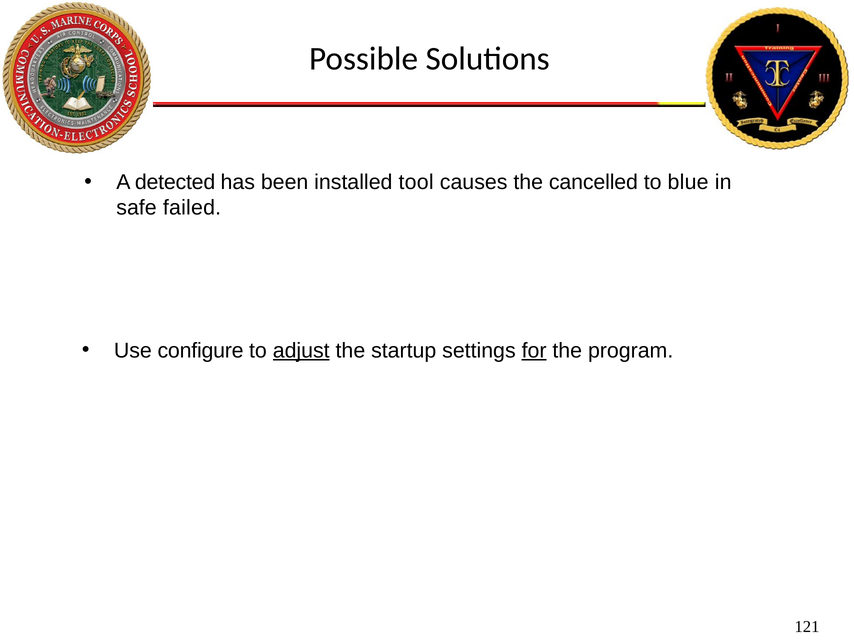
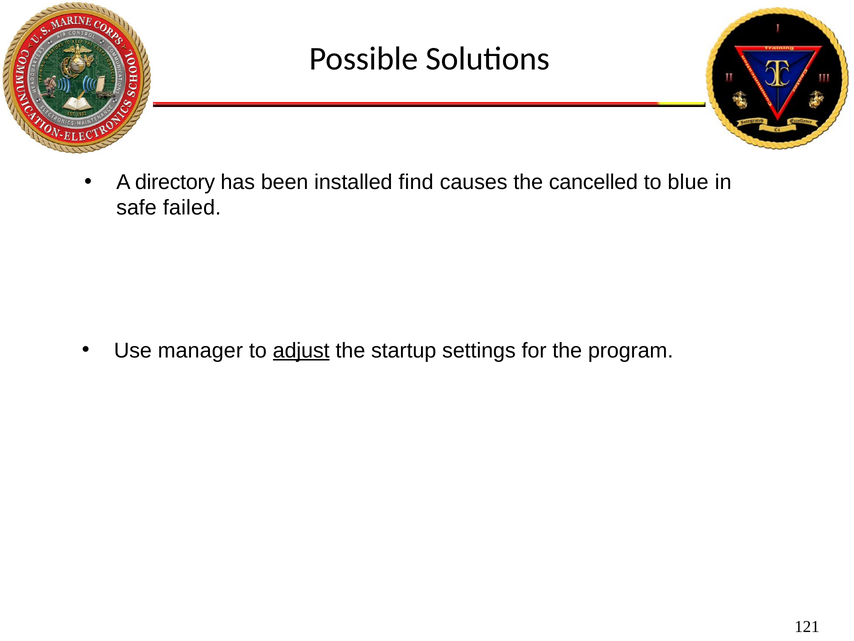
detected: detected -> directory
tool: tool -> find
configure: configure -> manager
for underline: present -> none
